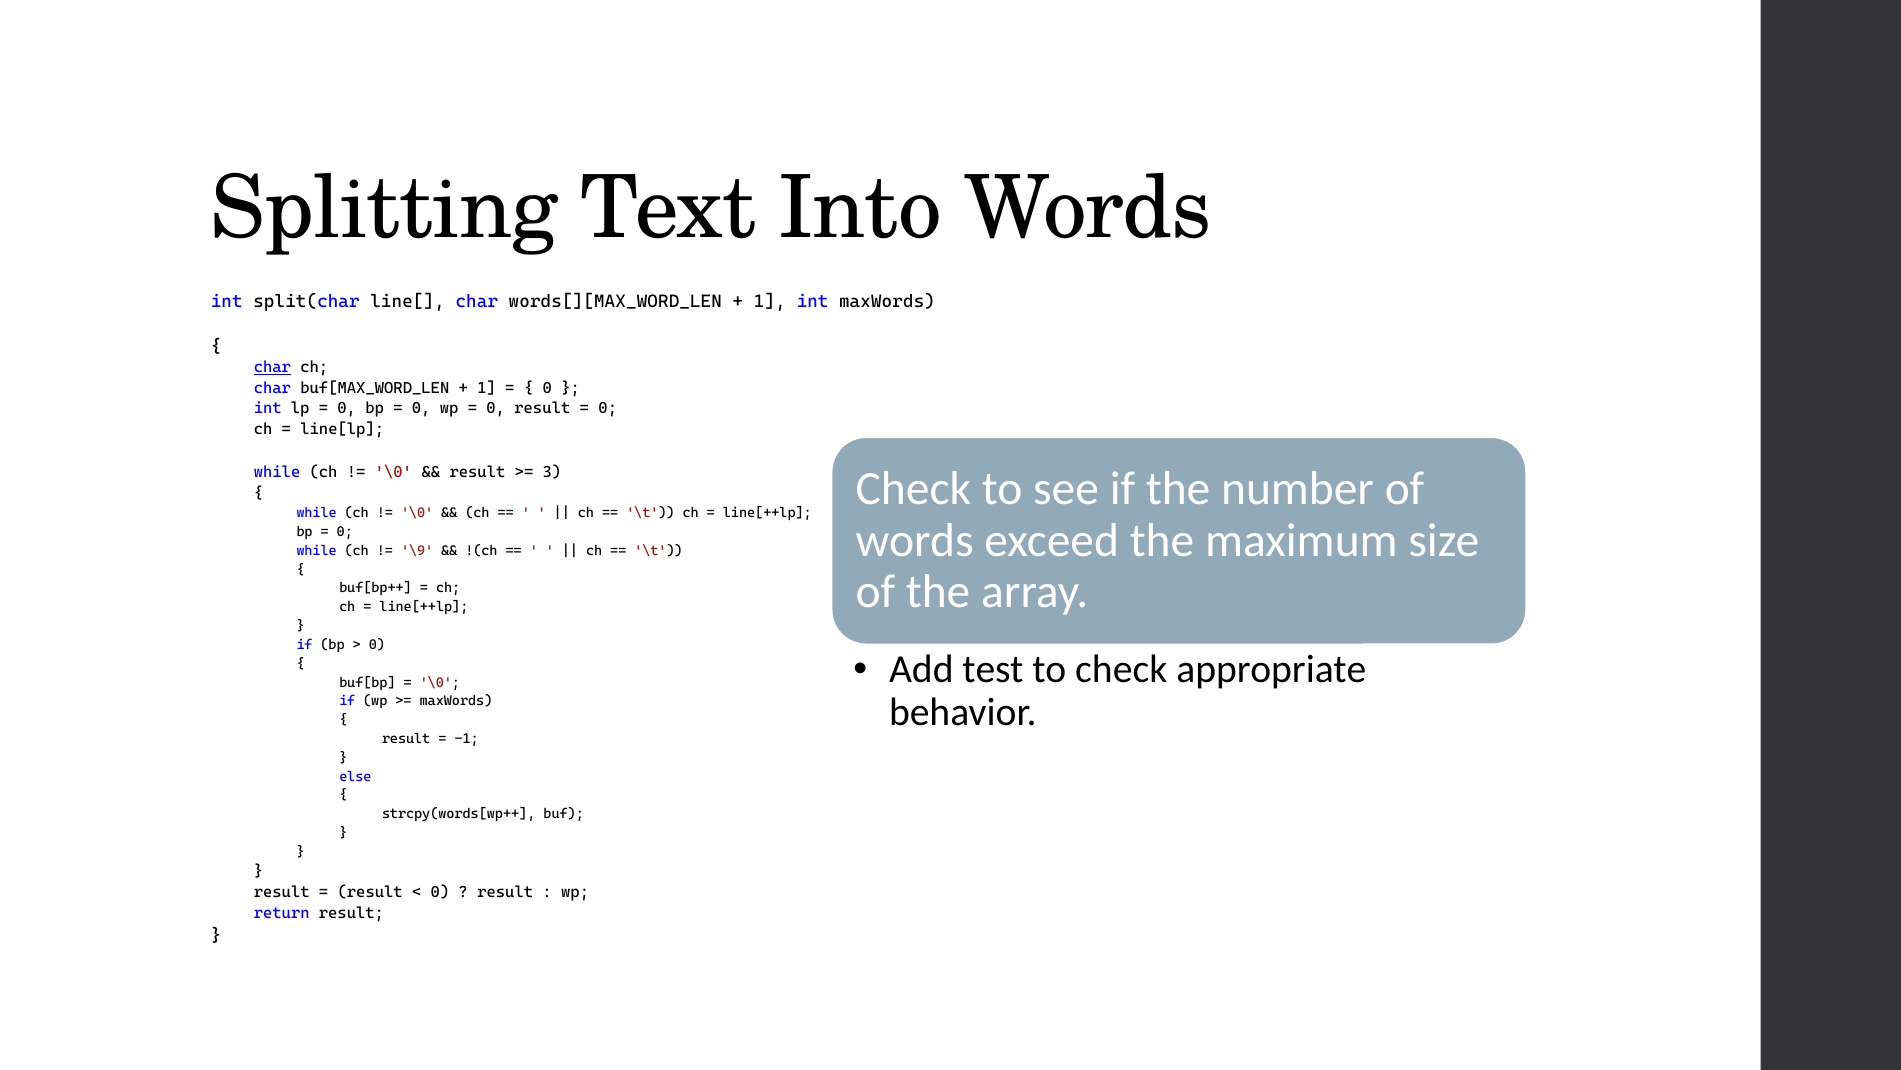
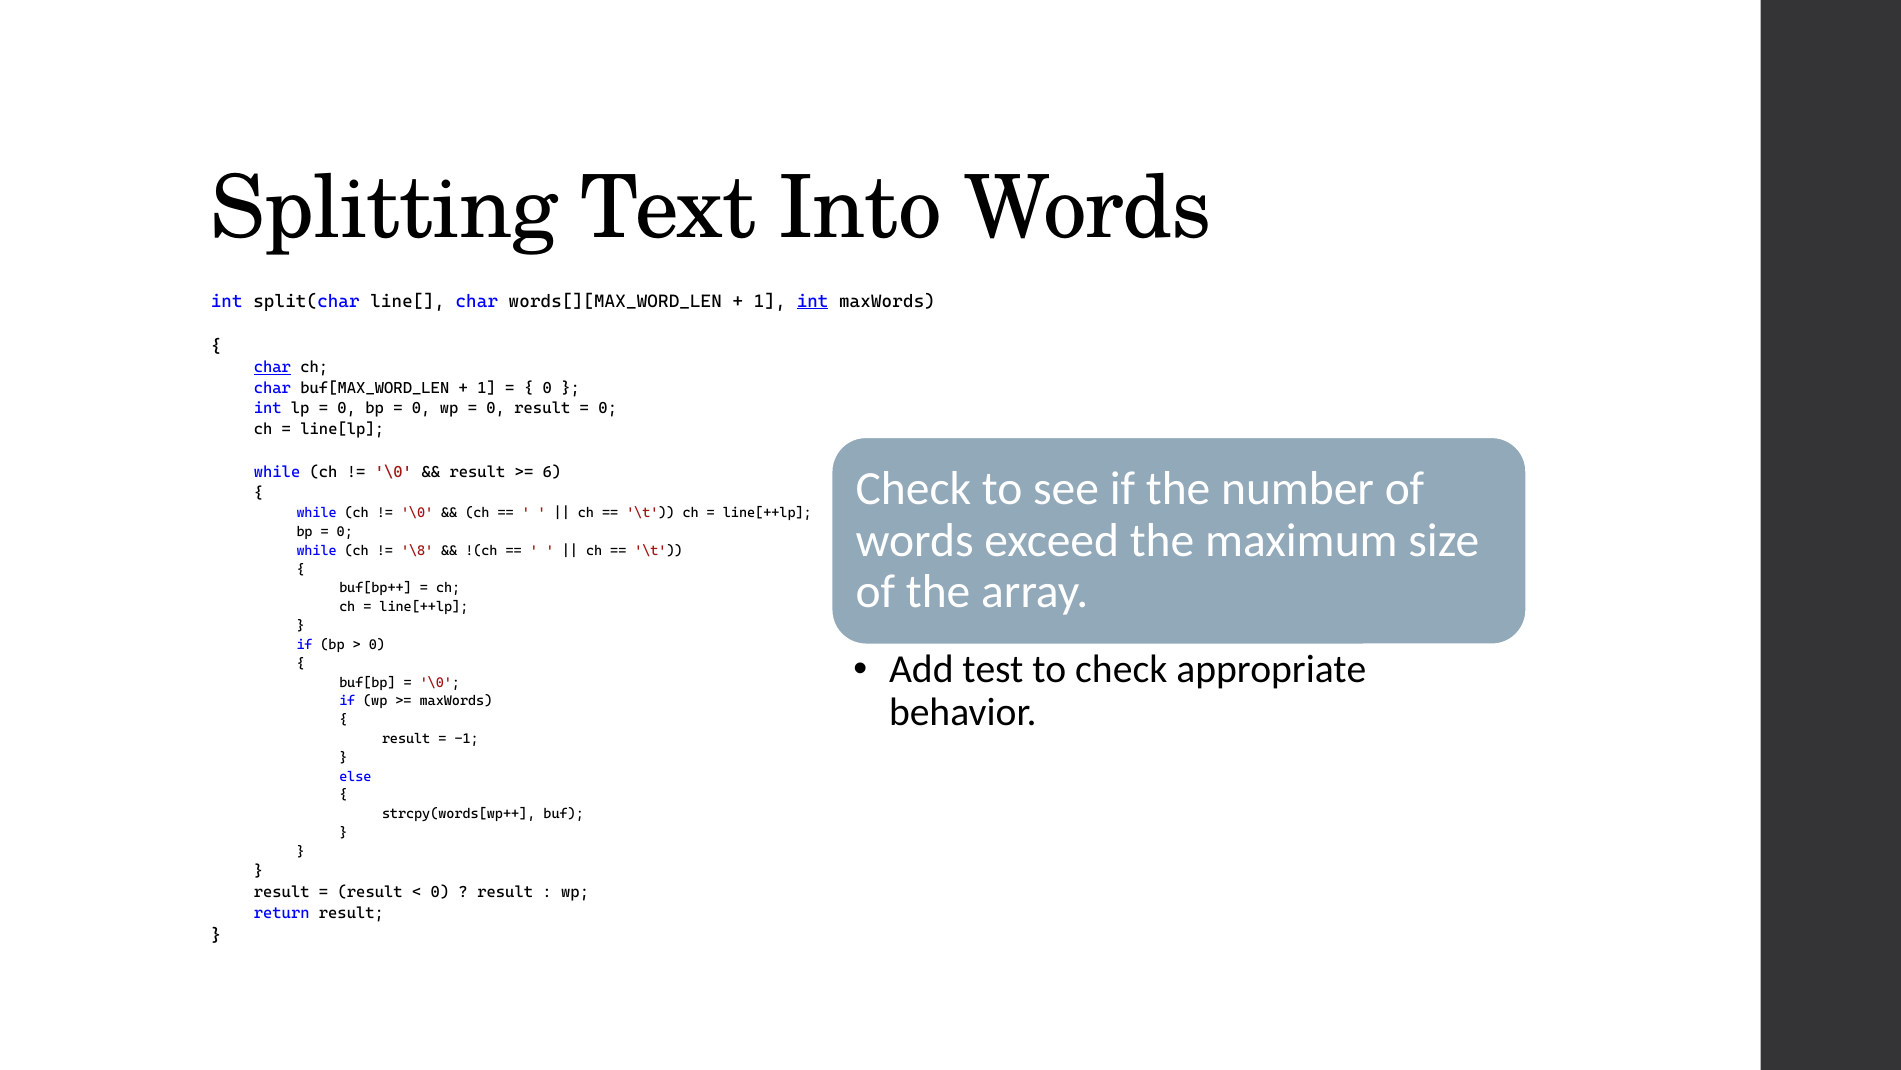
int at (813, 301) underline: none -> present
3: 3 -> 6
\9: \9 -> \8
